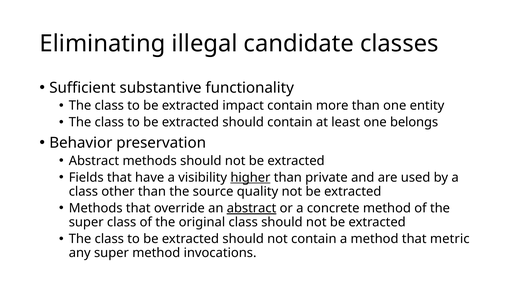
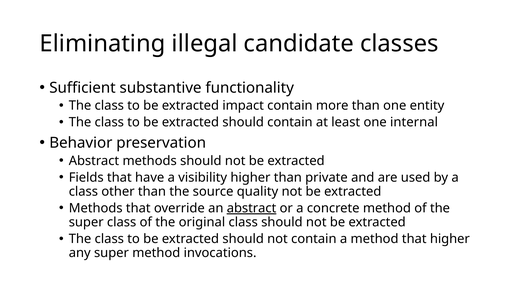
belongs: belongs -> internal
higher at (250, 177) underline: present -> none
that metric: metric -> higher
